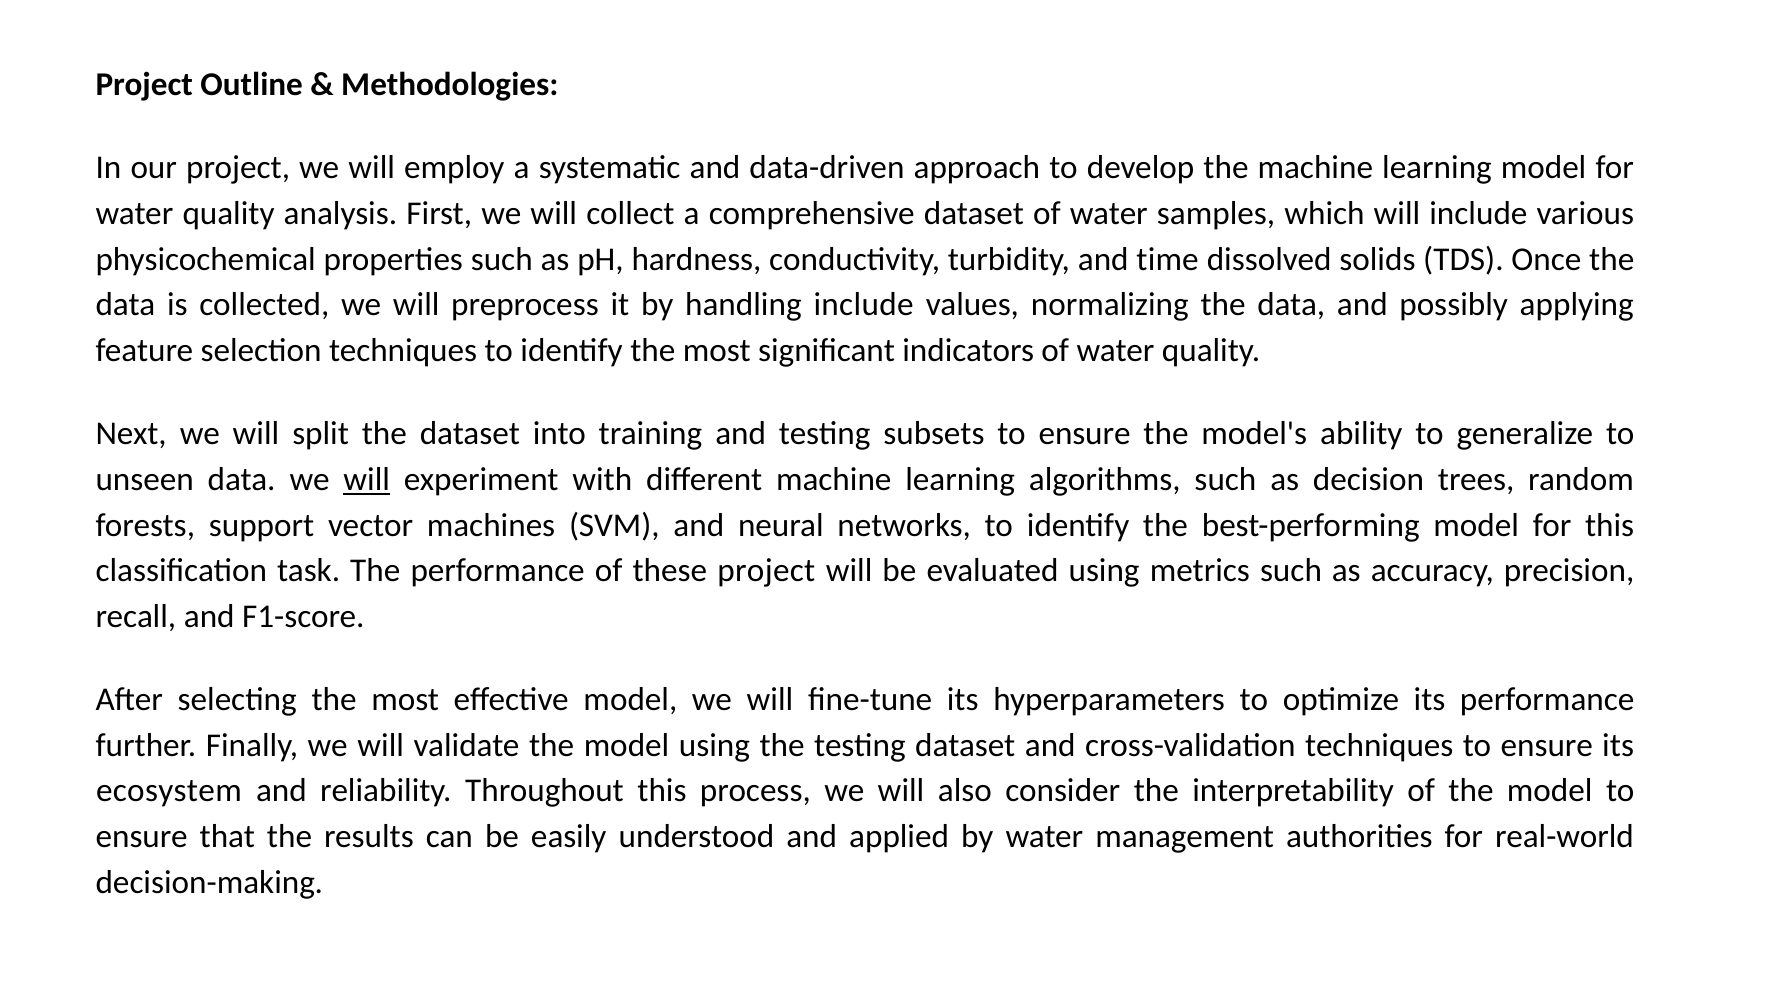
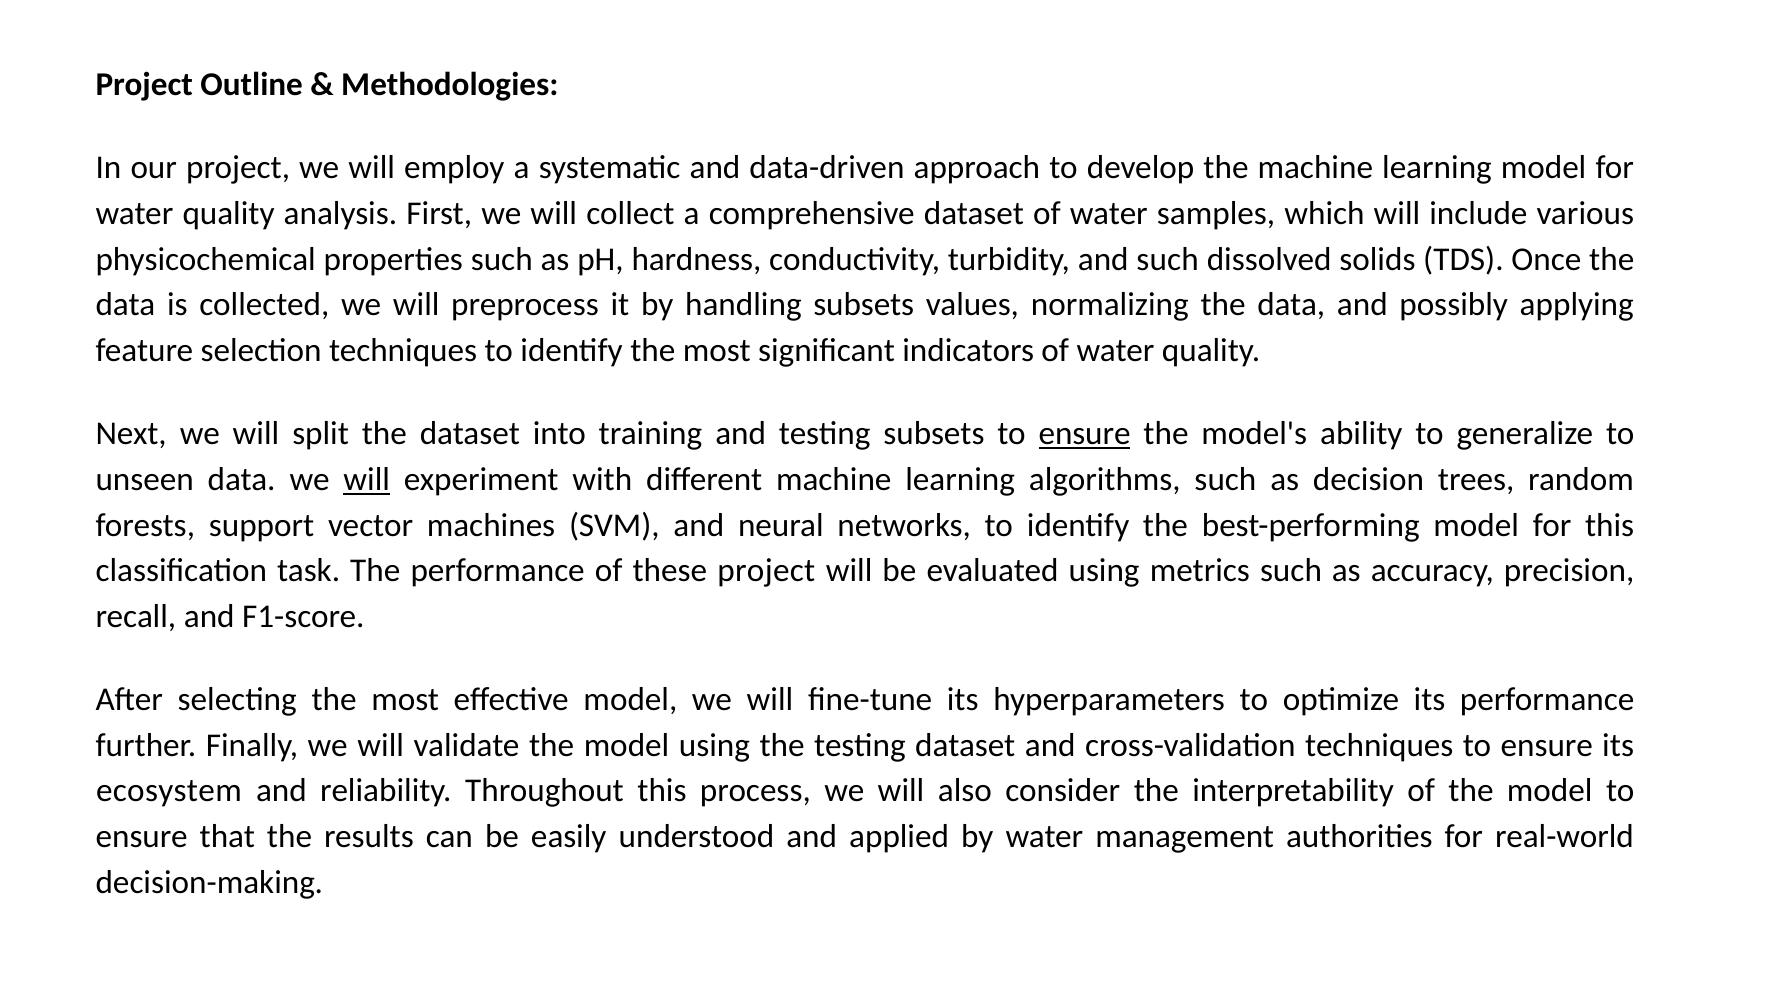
and time: time -> such
handling include: include -> subsets
ensure at (1085, 434) underline: none -> present
